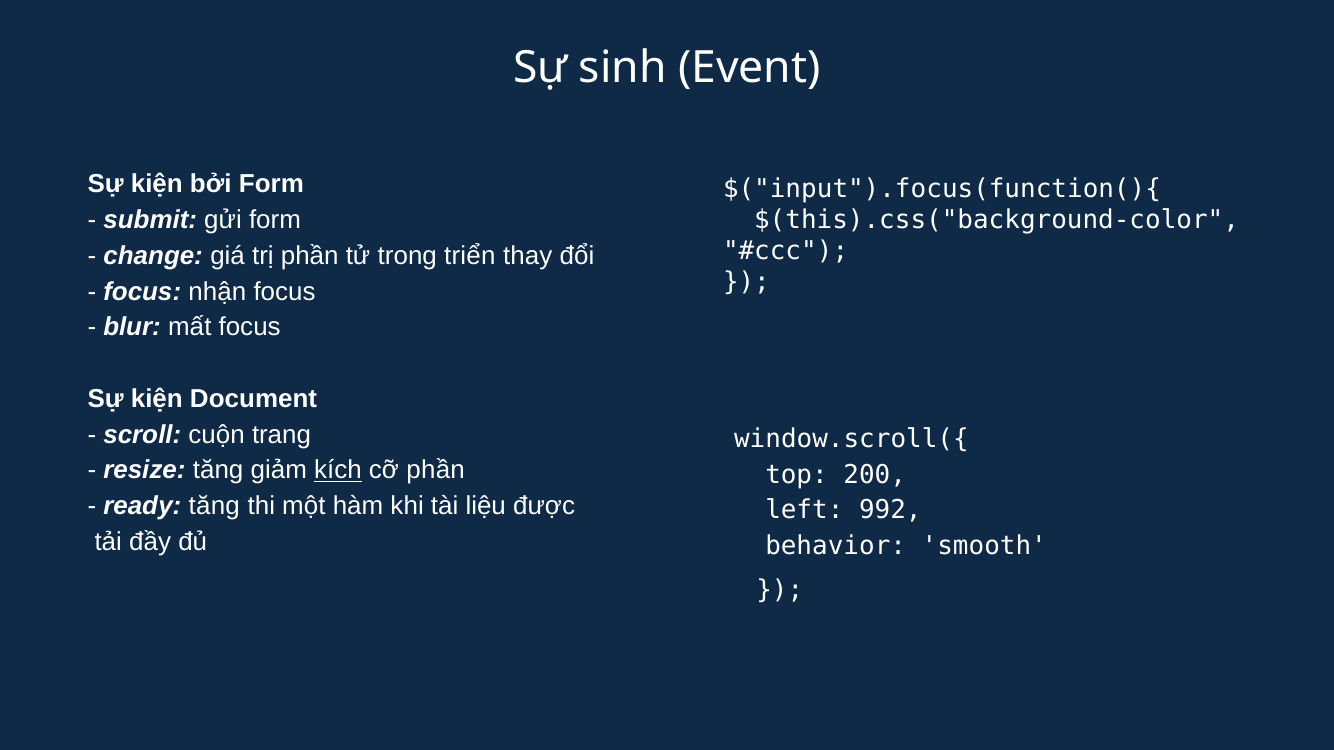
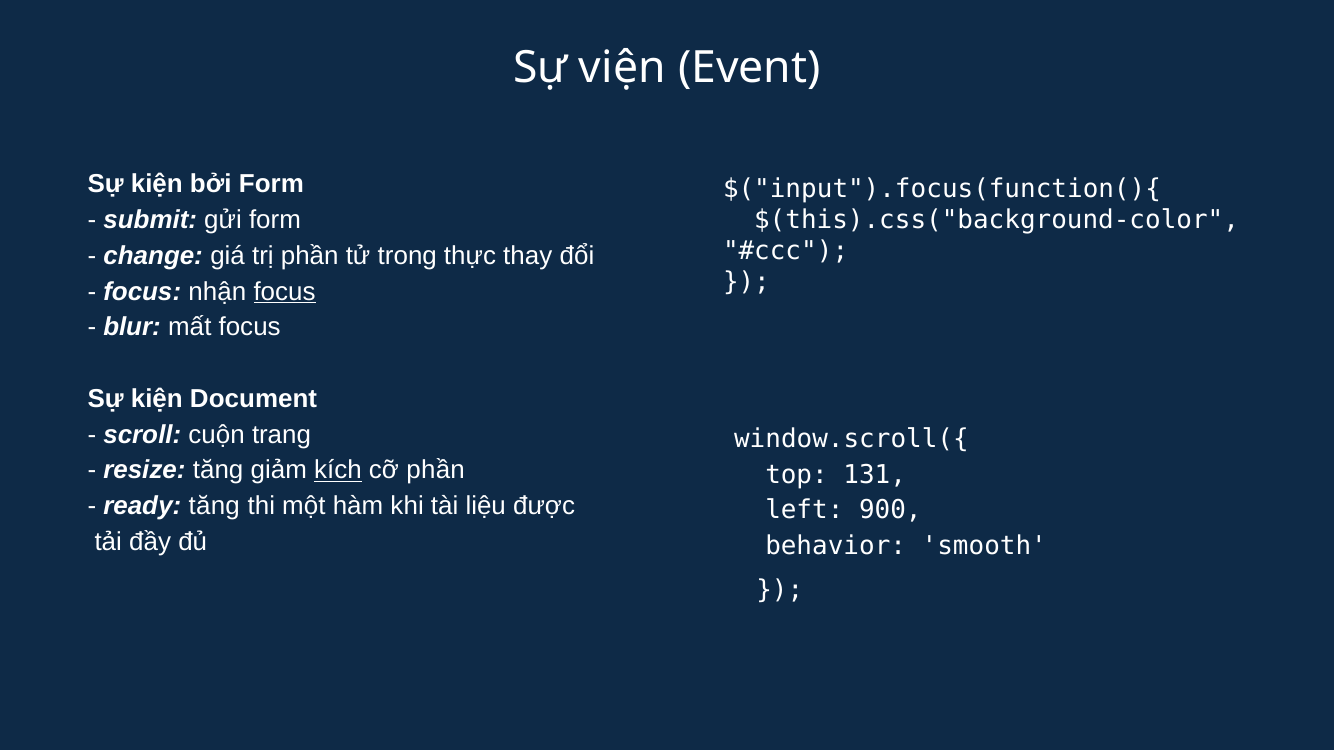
sinh: sinh -> viện
triển: triển -> thực
focus at (285, 292) underline: none -> present
200: 200 -> 131
992: 992 -> 900
